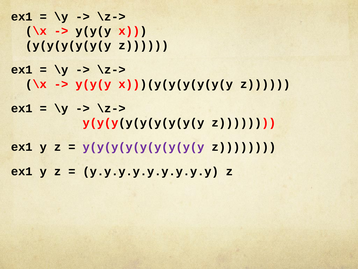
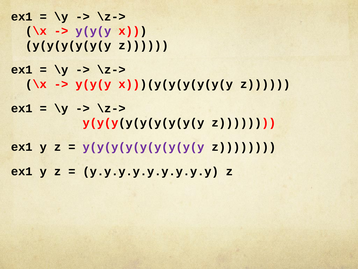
y(y(y at (93, 31) colour: black -> purple
